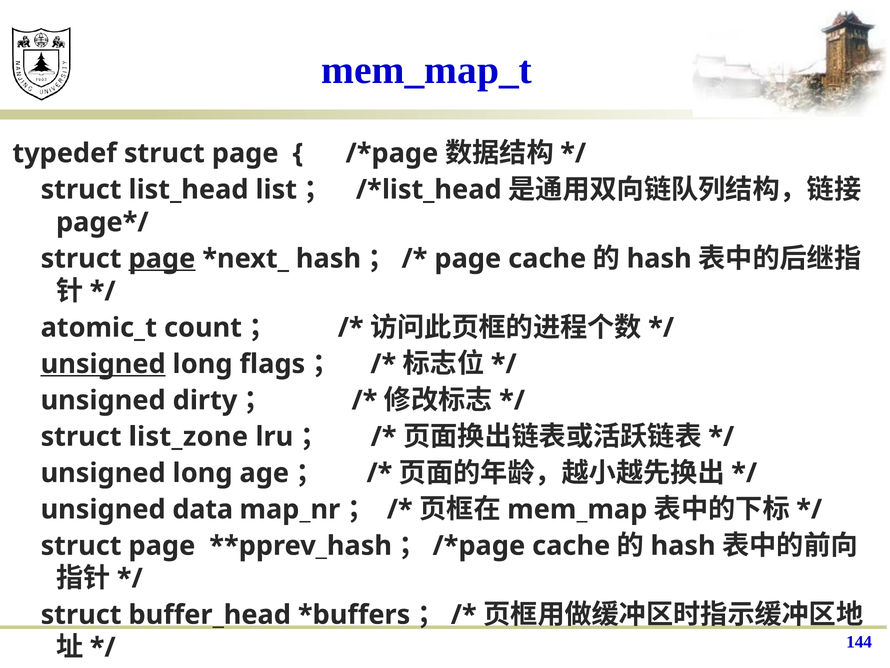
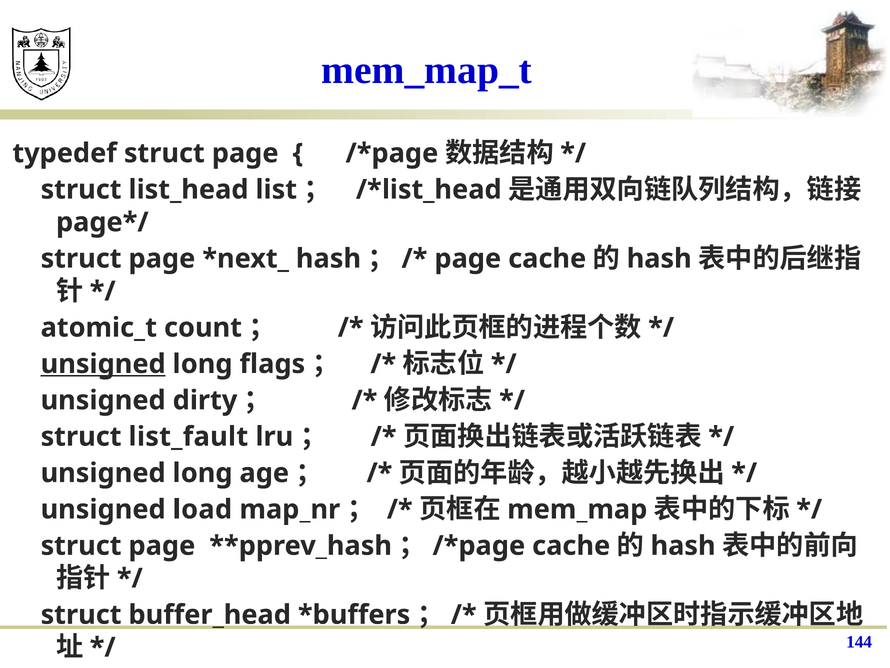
page at (162, 258) underline: present -> none
list_zone: list_zone -> list_fault
data: data -> load
